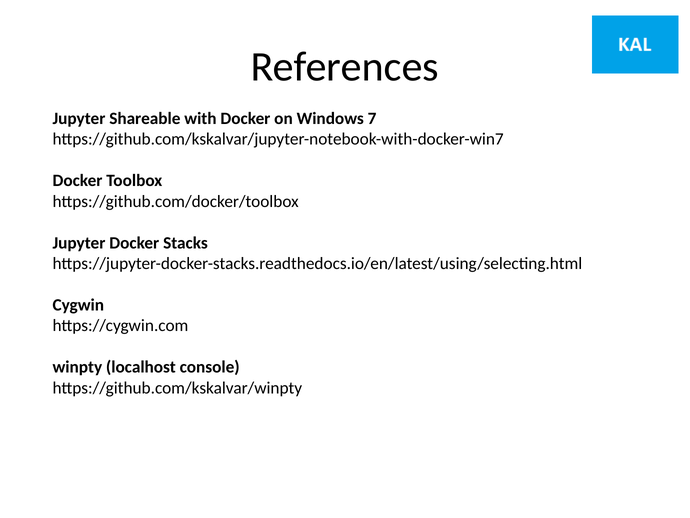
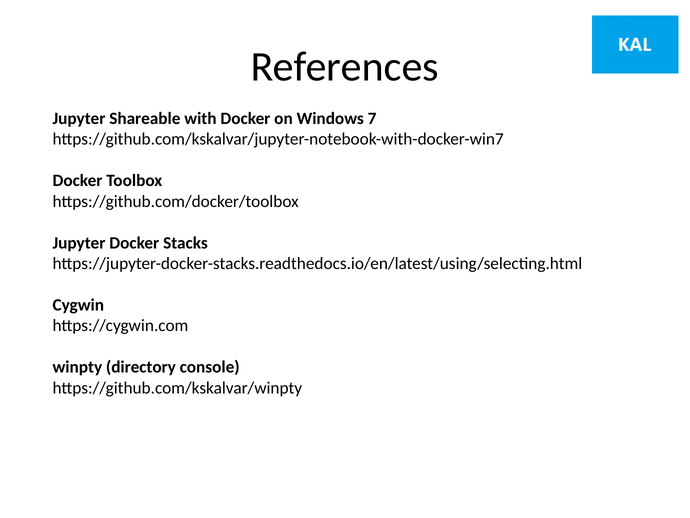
localhost: localhost -> directory
